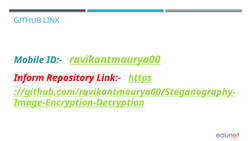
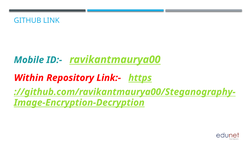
Inform: Inform -> Within
